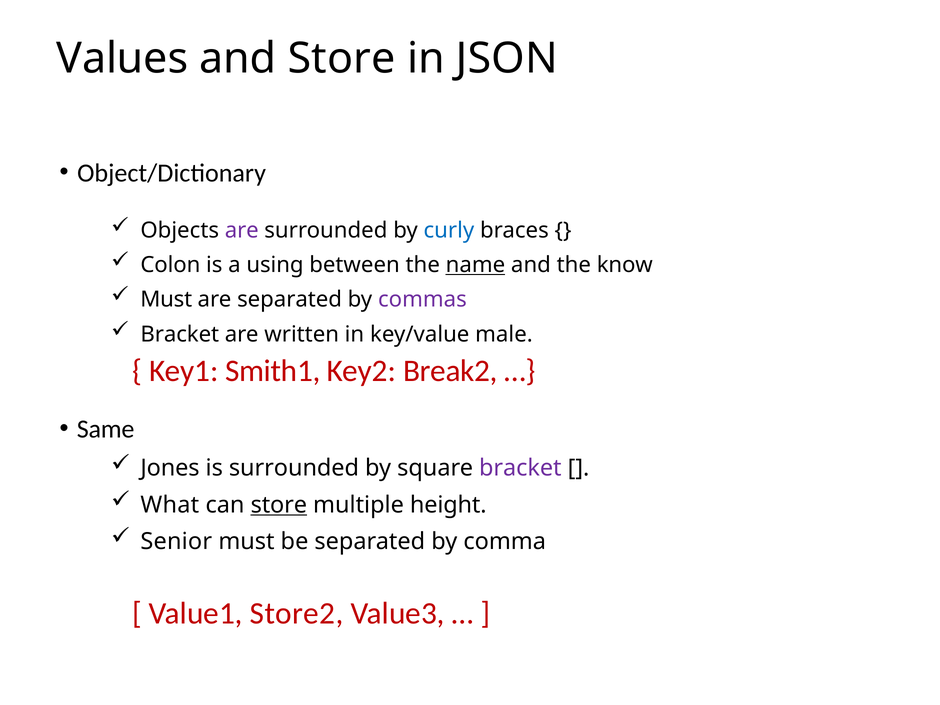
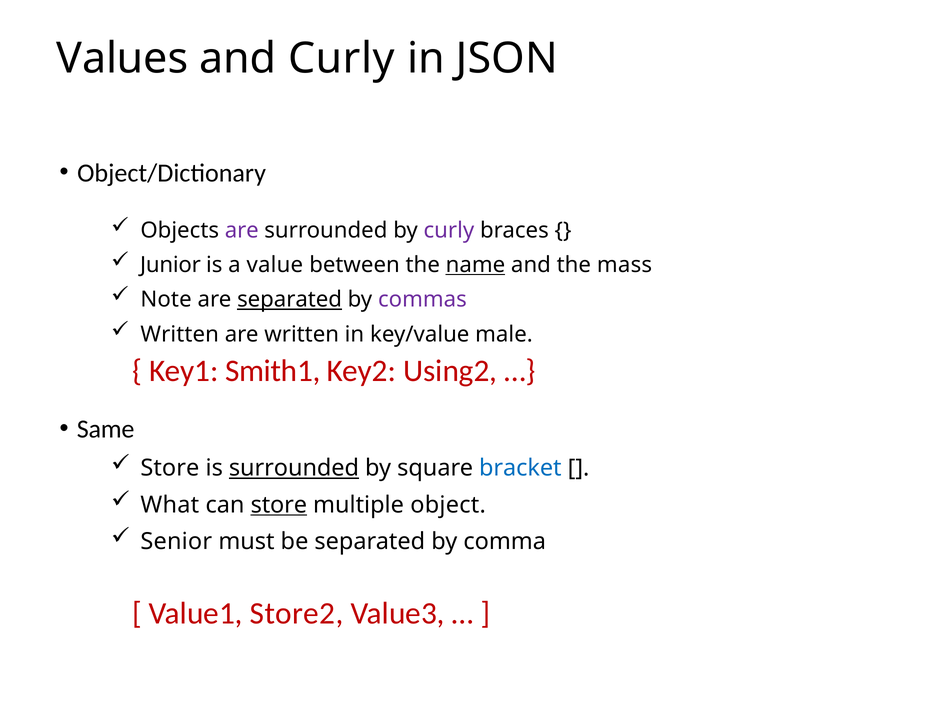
and Store: Store -> Curly
curly at (449, 230) colour: blue -> purple
Colon: Colon -> Junior
using: using -> value
know: know -> mass
Must at (166, 300): Must -> Note
separated at (290, 300) underline: none -> present
Bracket at (180, 334): Bracket -> Written
Break2: Break2 -> Using2
Jones at (170, 468): Jones -> Store
surrounded at (294, 468) underline: none -> present
bracket at (520, 468) colour: purple -> blue
height: height -> object
